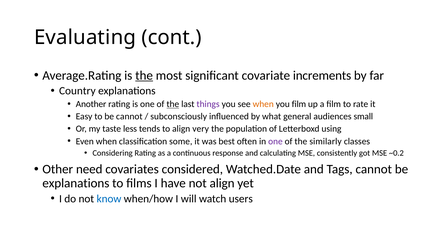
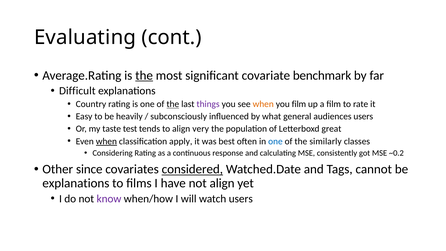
increments: increments -> benchmark
Country: Country -> Difficult
Another: Another -> Country
be cannot: cannot -> heavily
audiences small: small -> users
less: less -> test
using: using -> great
when at (106, 141) underline: none -> present
some: some -> apply
one at (275, 141) colour: purple -> blue
need: need -> since
considered underline: none -> present
know colour: blue -> purple
